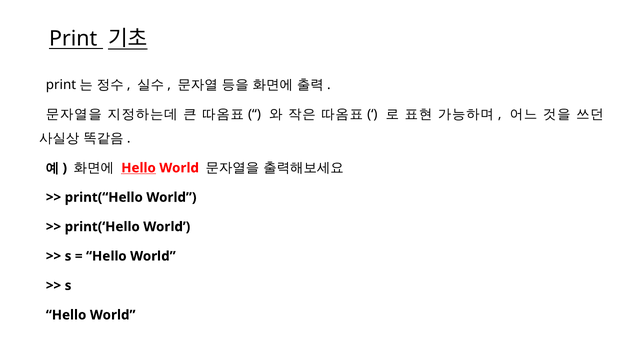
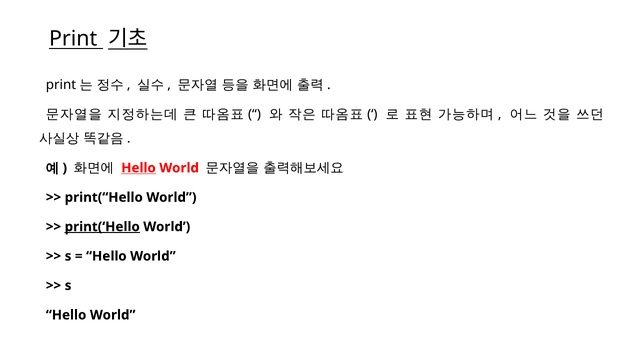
print(‘Hello underline: none -> present
